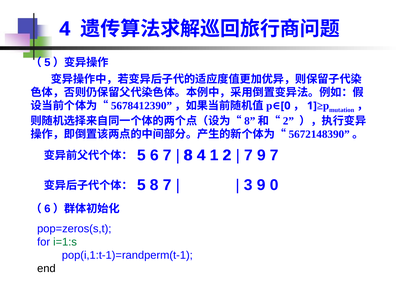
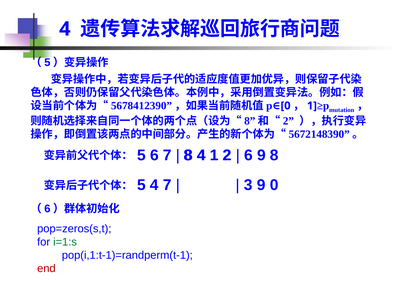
7 at (248, 155): 7 -> 6
9 7: 7 -> 8
5 8: 8 -> 4
end colour: black -> red
